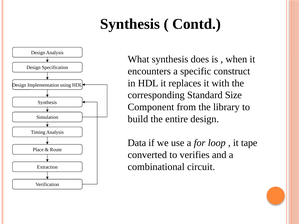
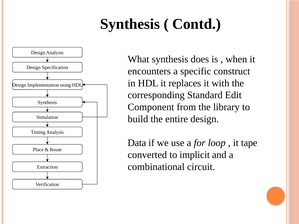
Size: Size -> Edit
verifies: verifies -> implicit
